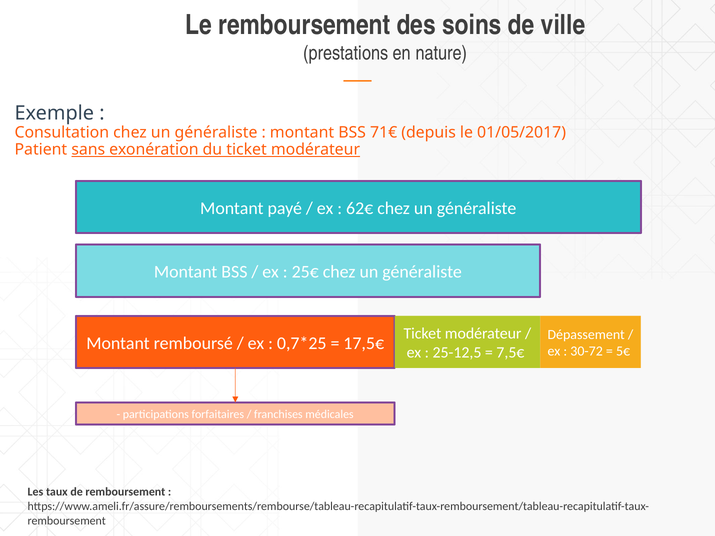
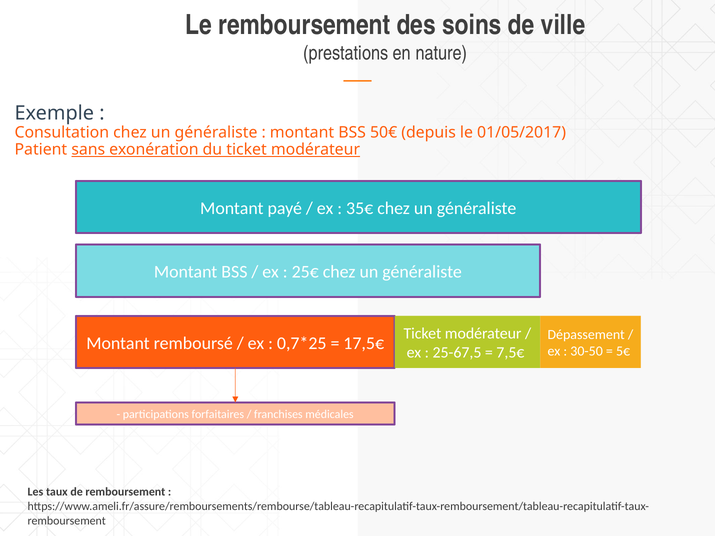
71€: 71€ -> 50€
62€: 62€ -> 35€
30-72: 30-72 -> 30-50
25-12,5: 25-12,5 -> 25-67,5
